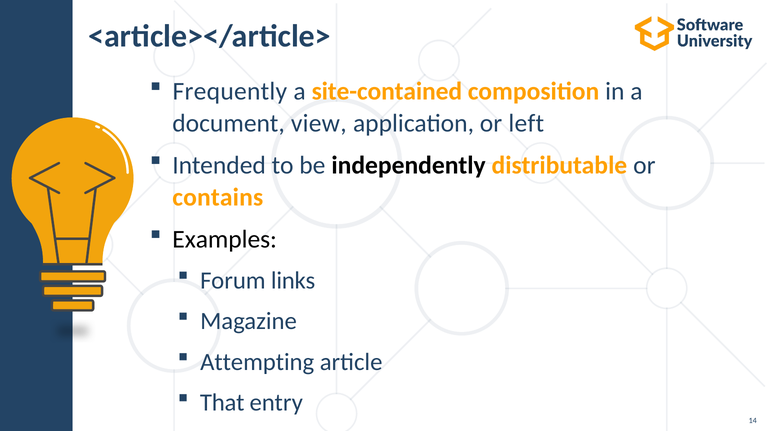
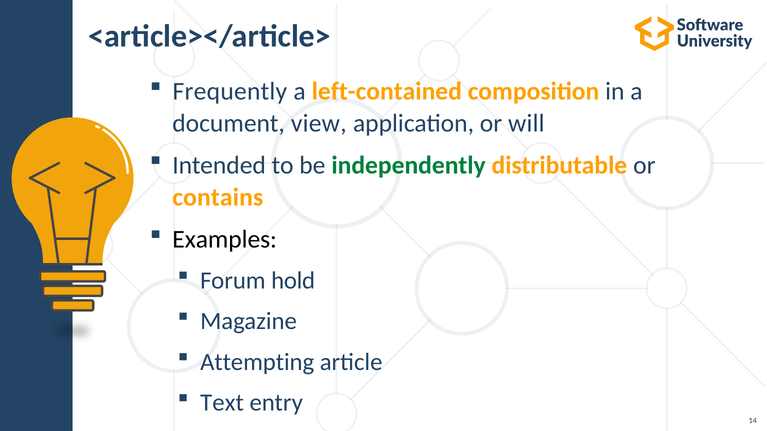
site-contained: site-contained -> left-contained
left: left -> will
independently colour: black -> green
links: links -> hold
That: That -> Text
